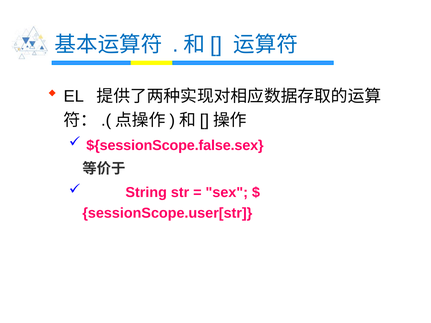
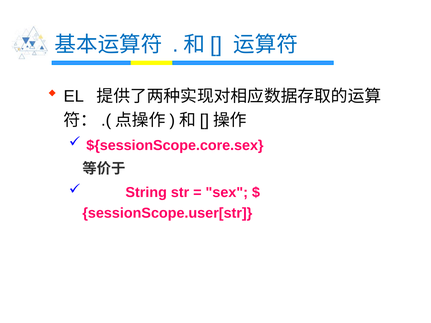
${sessionScope.false.sex: ${sessionScope.false.sex -> ${sessionScope.core.sex
